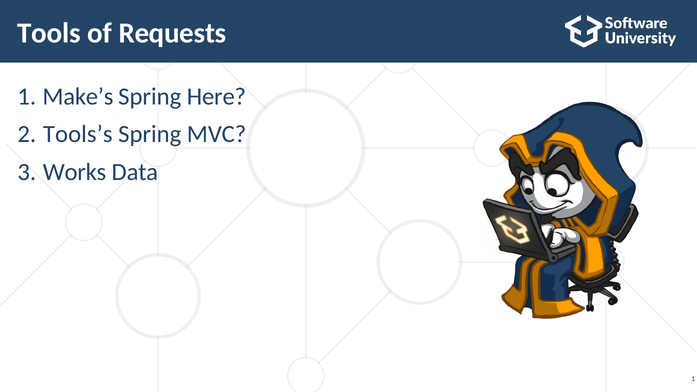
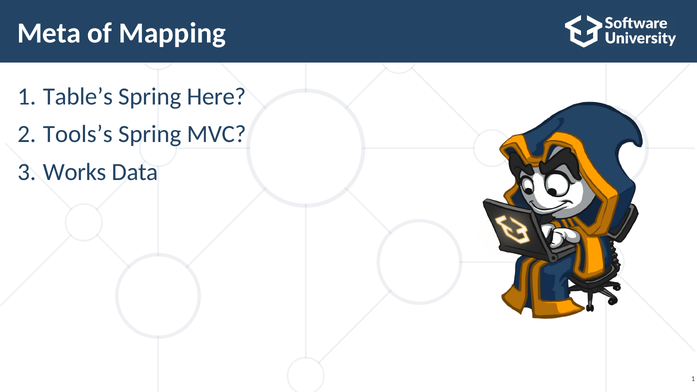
Tools: Tools -> Meta
Requests: Requests -> Mapping
Make’s: Make’s -> Table’s
